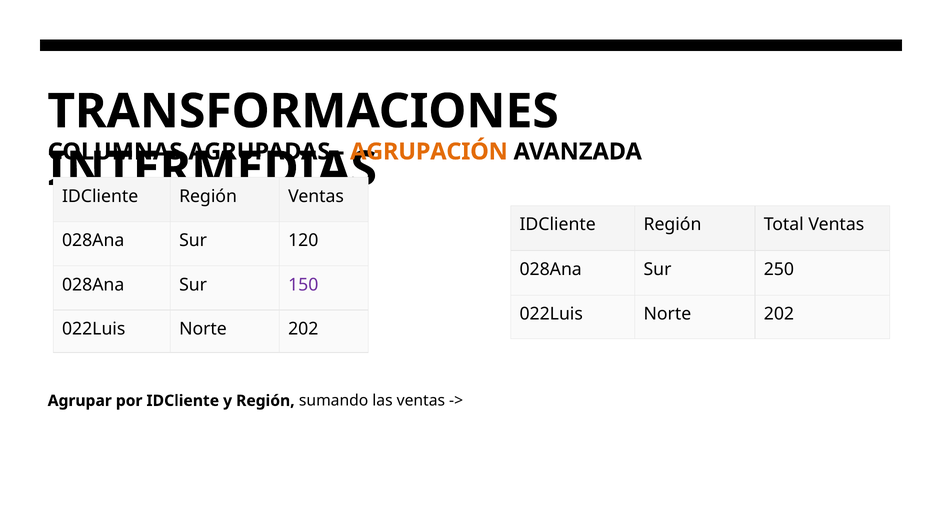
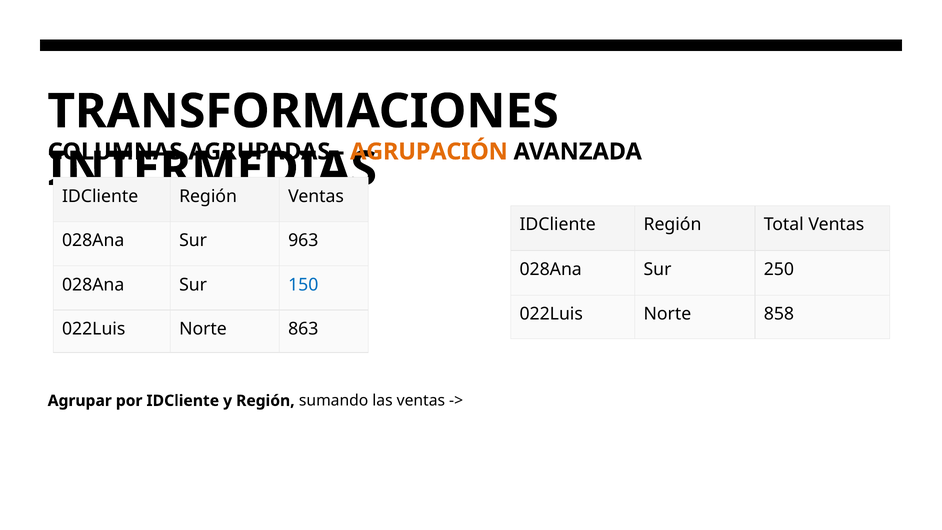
120: 120 -> 963
150 colour: purple -> blue
202 at (779, 314): 202 -> 858
202 at (303, 329): 202 -> 863
